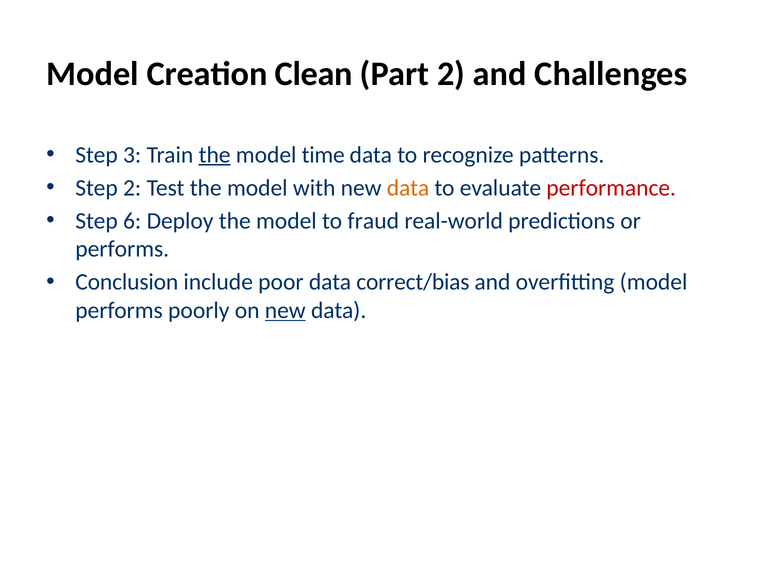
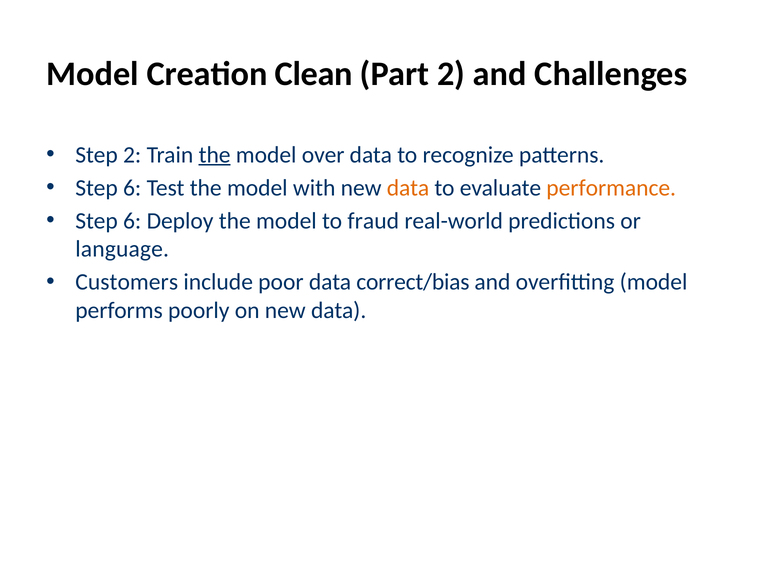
Step 3: 3 -> 2
time: time -> over
2 at (132, 188): 2 -> 6
performance colour: red -> orange
performs at (122, 249): performs -> language
Conclusion: Conclusion -> Customers
new at (285, 310) underline: present -> none
